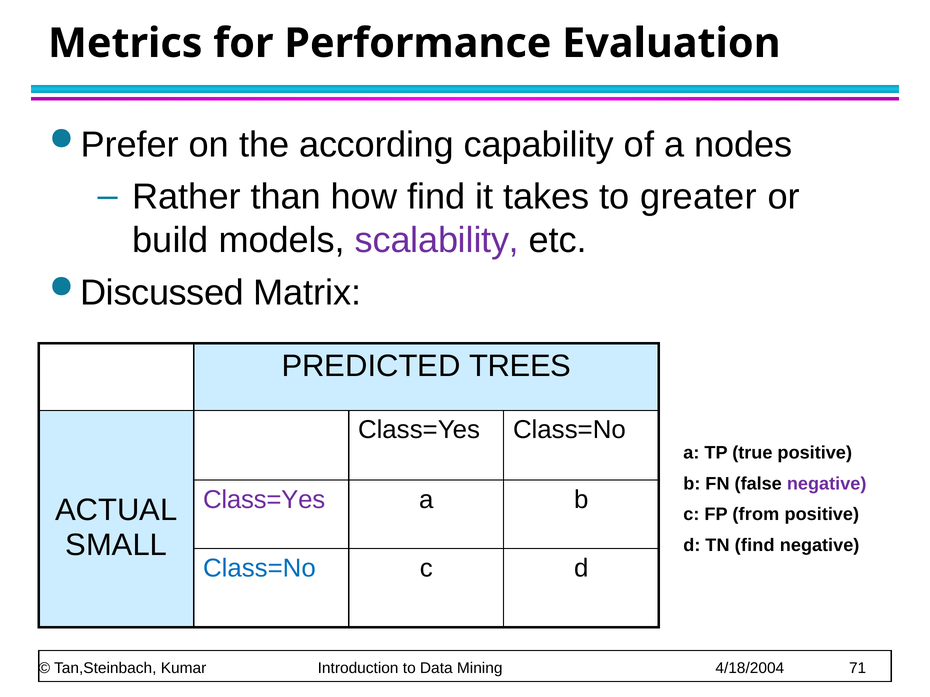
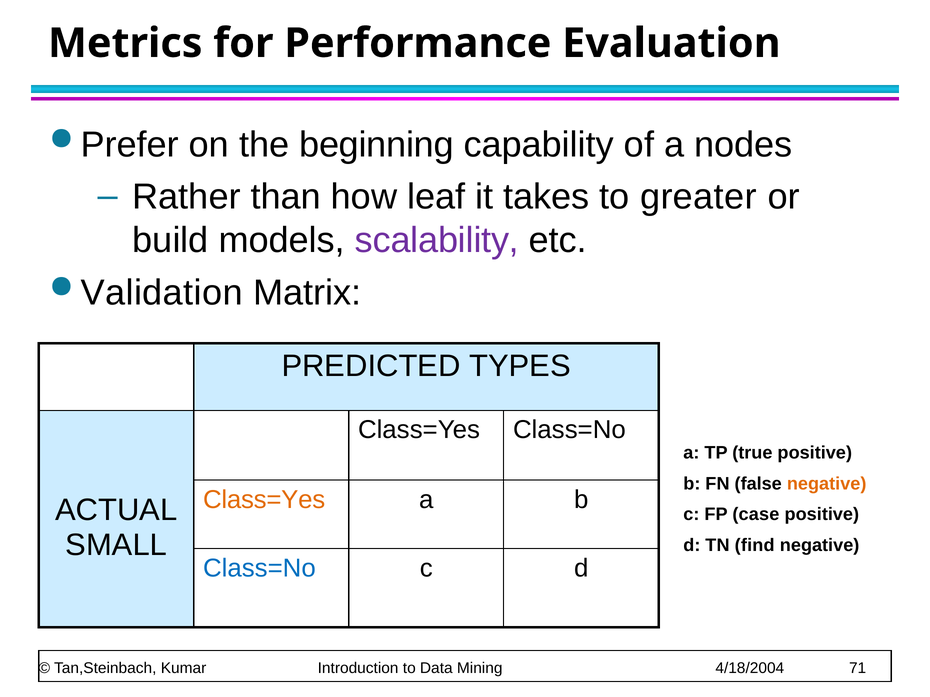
according: according -> beginning
how find: find -> leaf
Discussed: Discussed -> Validation
TREES: TREES -> TYPES
negative at (827, 484) colour: purple -> orange
Class=Yes at (264, 500) colour: purple -> orange
from: from -> case
